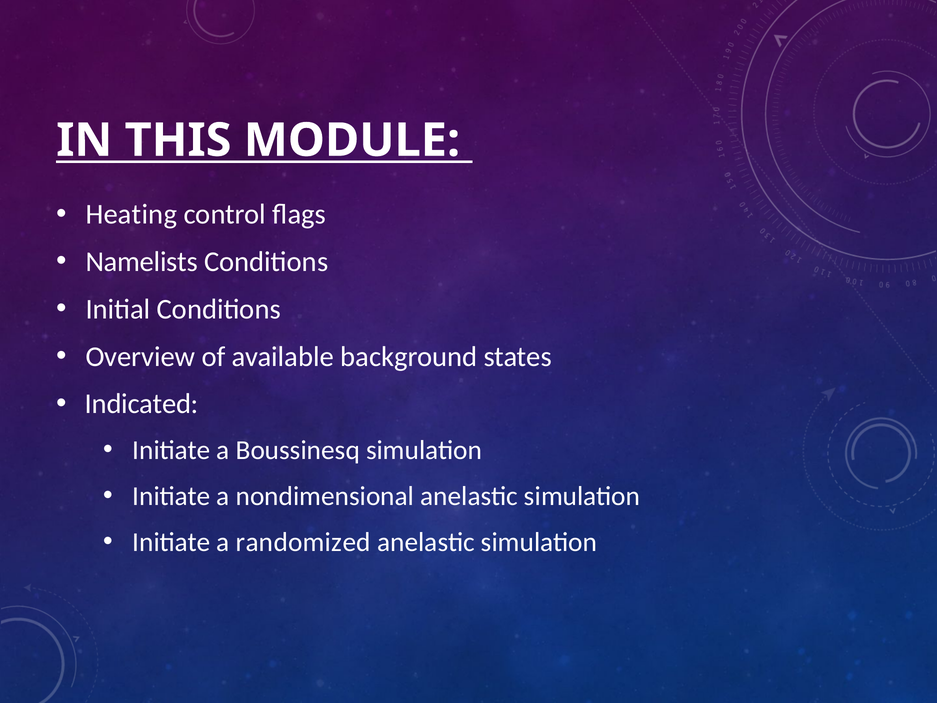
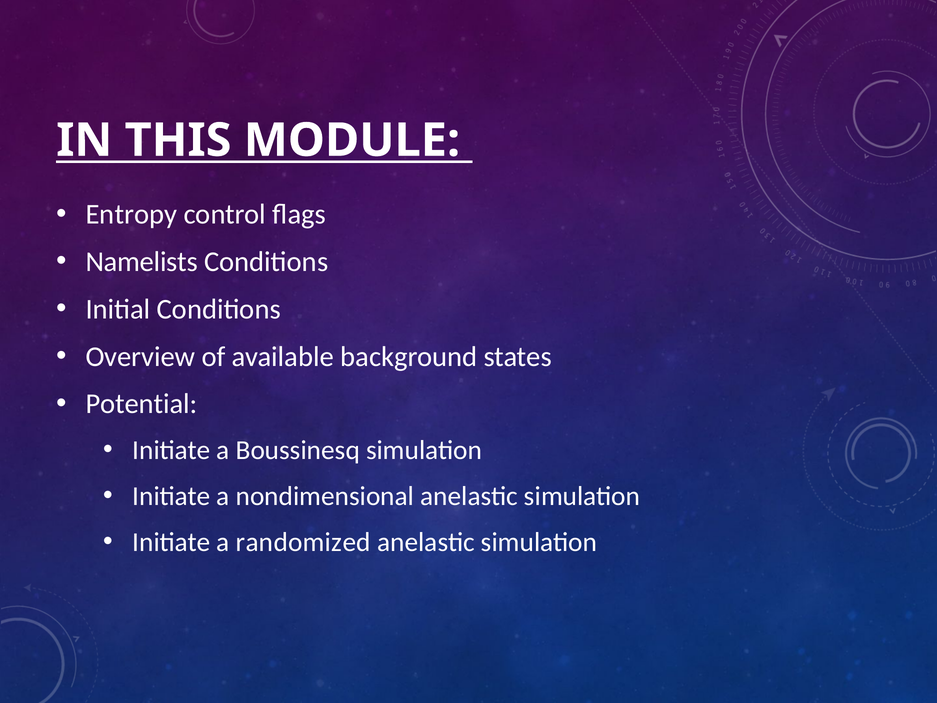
Heating: Heating -> Entropy
Indicated: Indicated -> Potential
